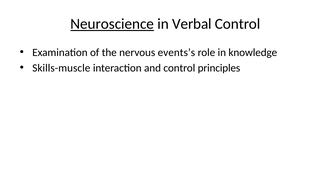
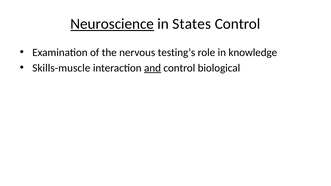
Verbal: Verbal -> States
events’s: events’s -> testing’s
and underline: none -> present
principles: principles -> biological
